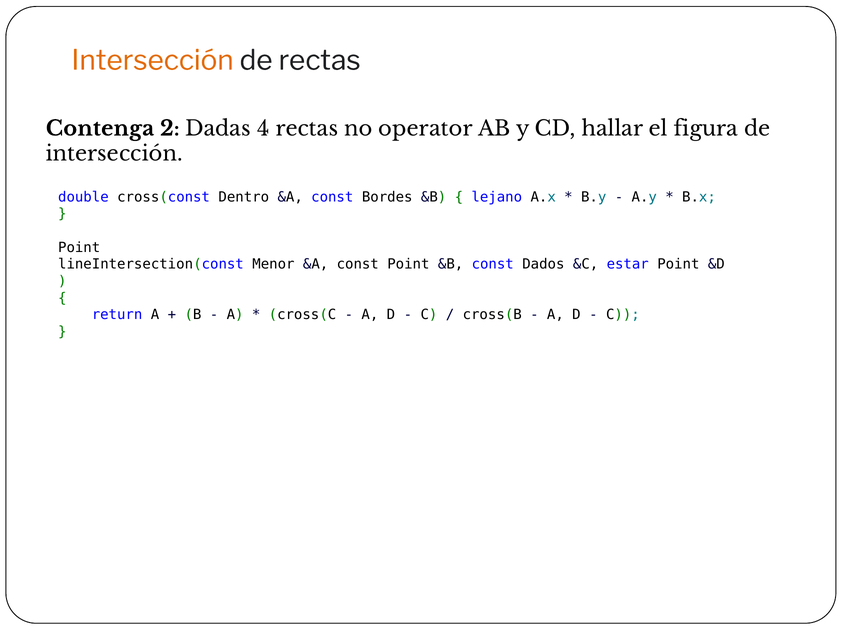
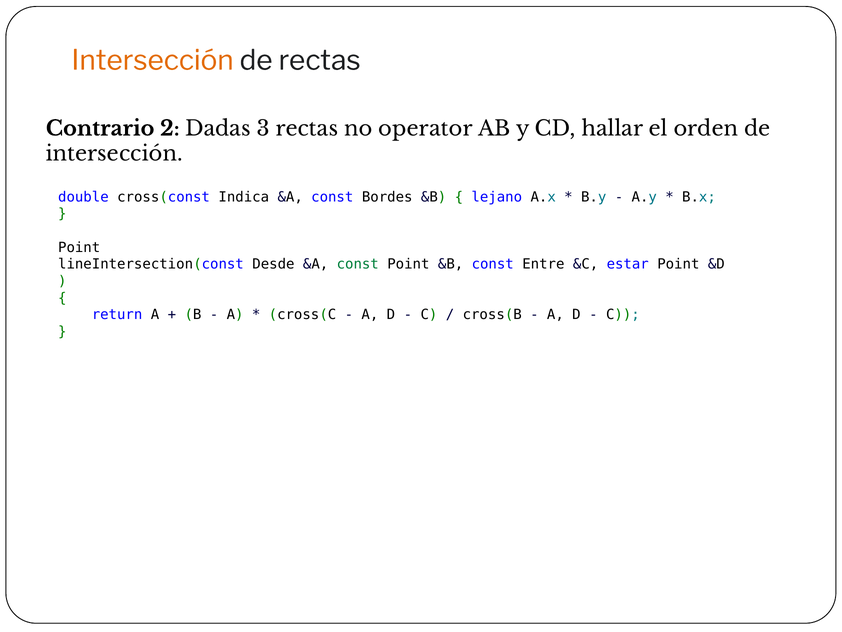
Contenga: Contenga -> Contrario
4: 4 -> 3
figura: figura -> orden
Dentro: Dentro -> Indica
Menor: Menor -> Desde
const at (358, 264) colour: black -> green
Dados: Dados -> Entre
